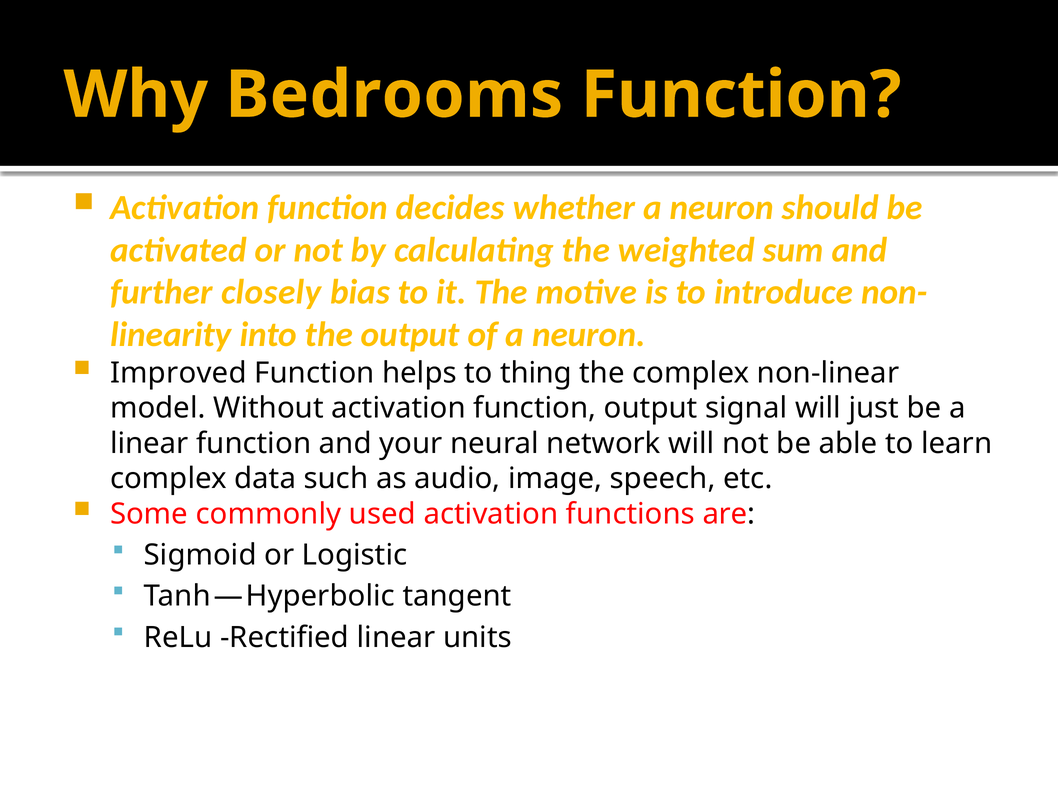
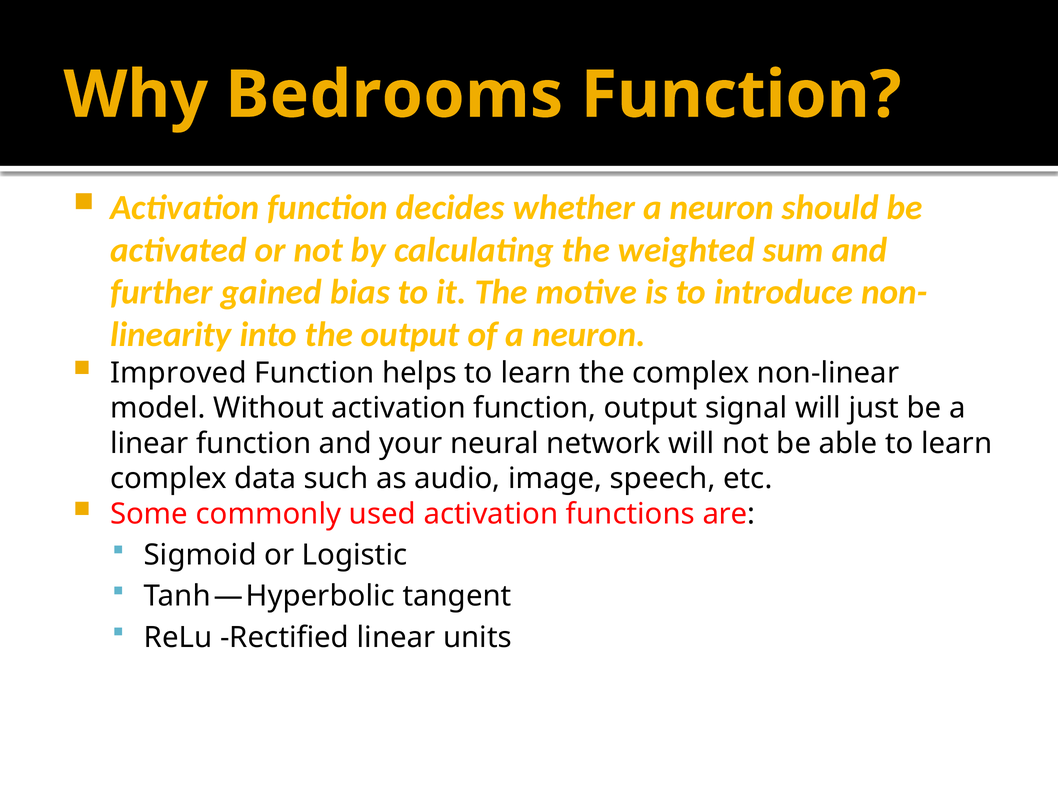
closely: closely -> gained
helps to thing: thing -> learn
